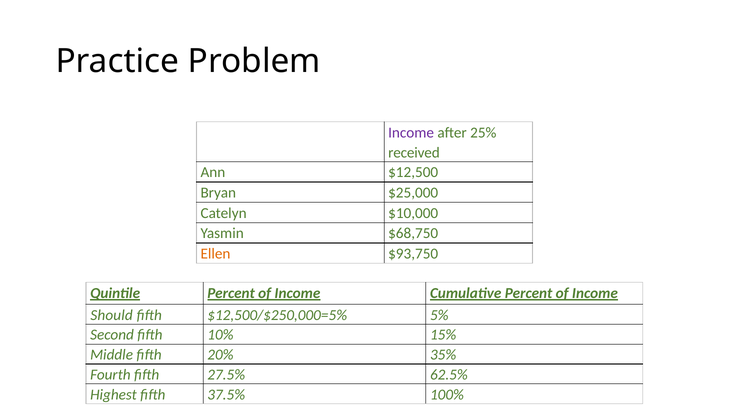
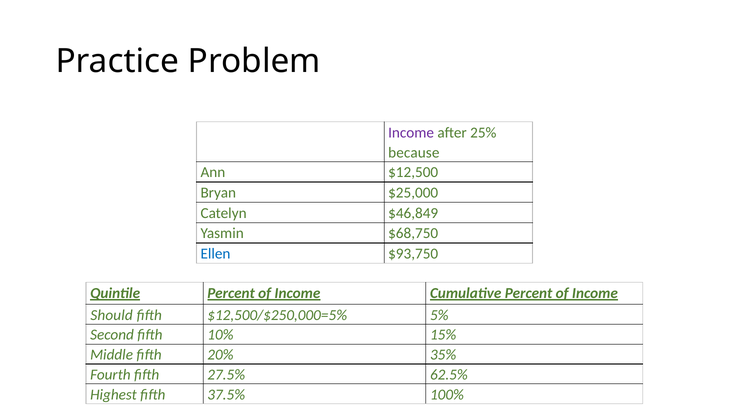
received: received -> because
$10,000: $10,000 -> $46,849
Ellen colour: orange -> blue
